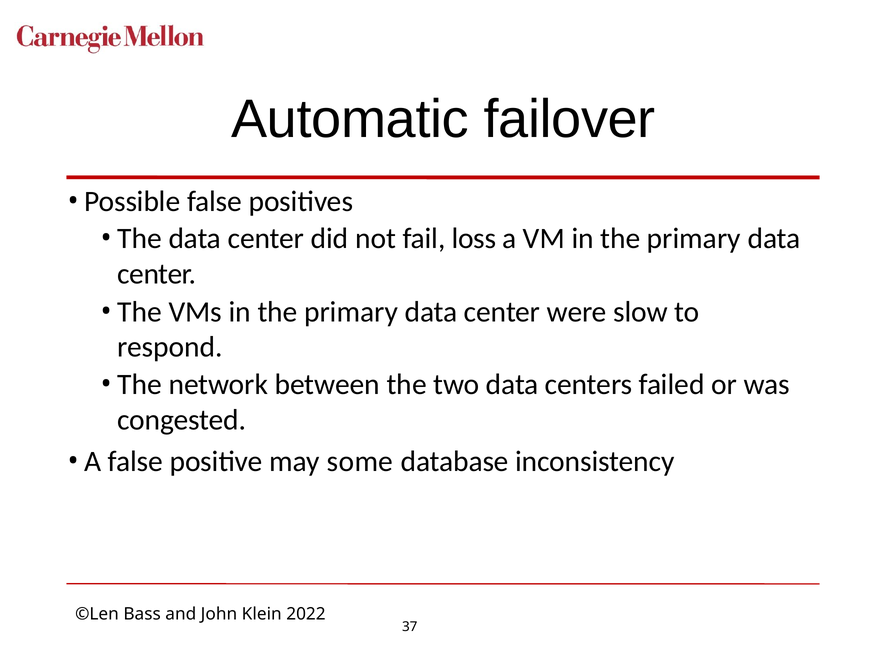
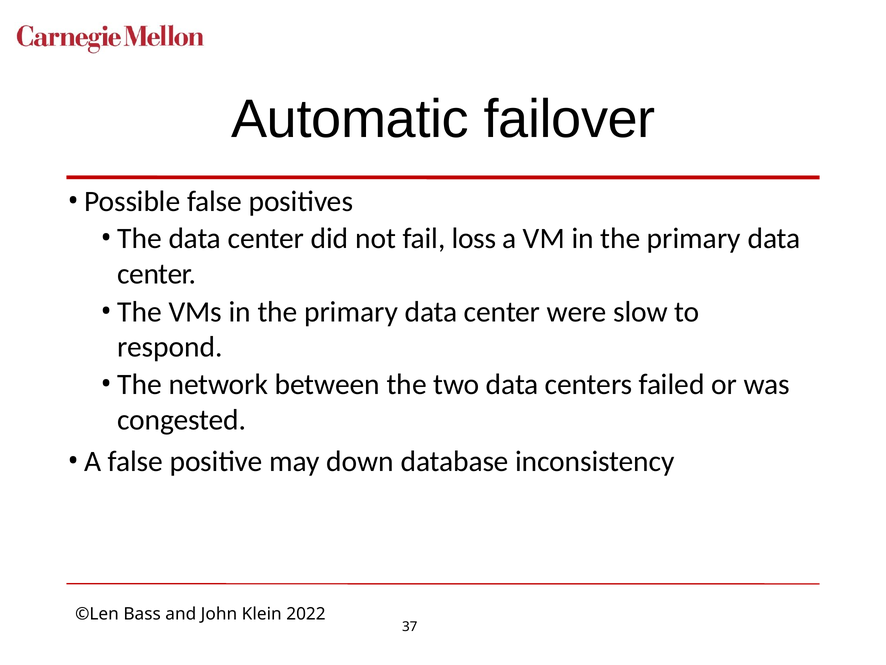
some: some -> down
